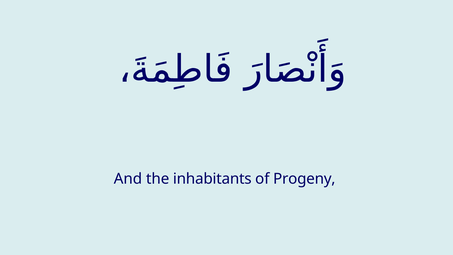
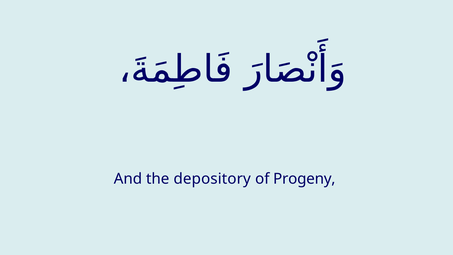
inhabitants: inhabitants -> depository
